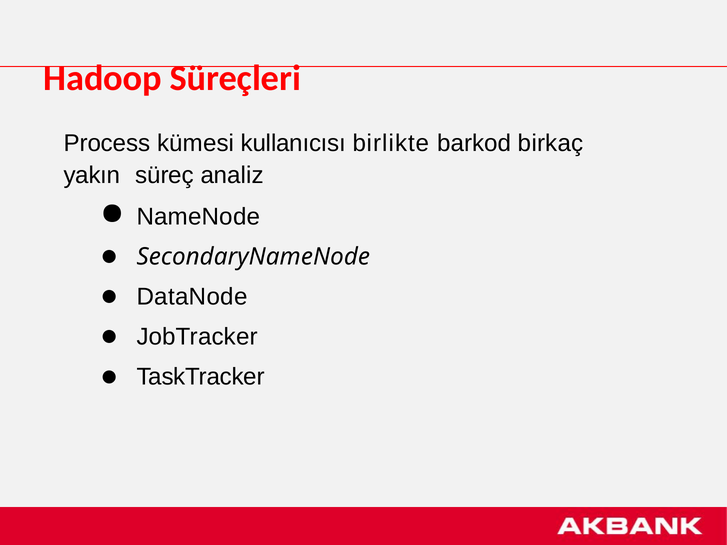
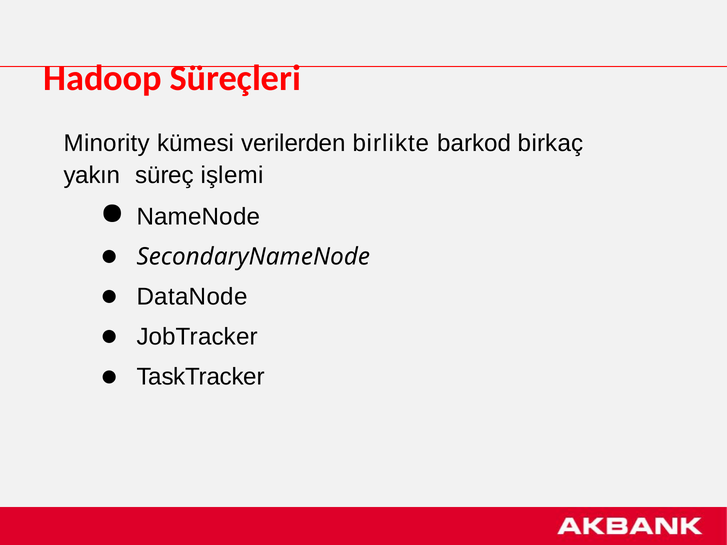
Process: Process -> Minority
kullanıcısı: kullanıcısı -> verilerden
analiz: analiz -> işlemi
